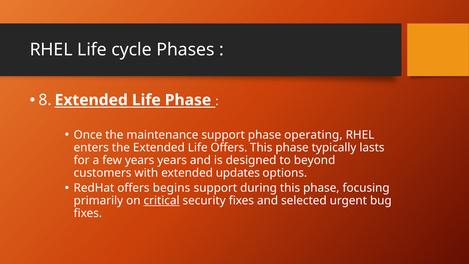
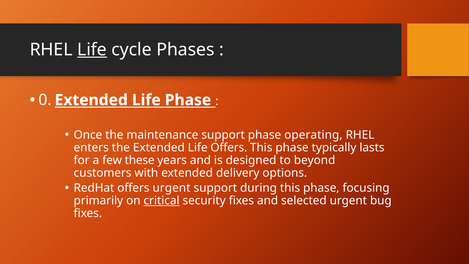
Life at (92, 50) underline: none -> present
8: 8 -> 0
few years: years -> these
updates: updates -> delivery
offers begins: begins -> urgent
